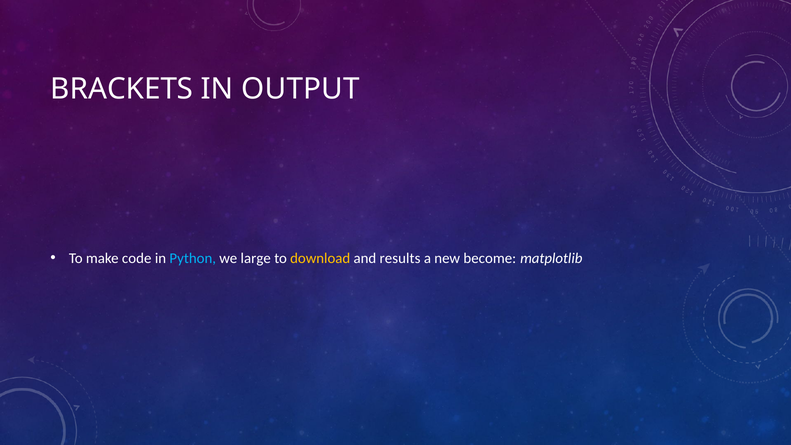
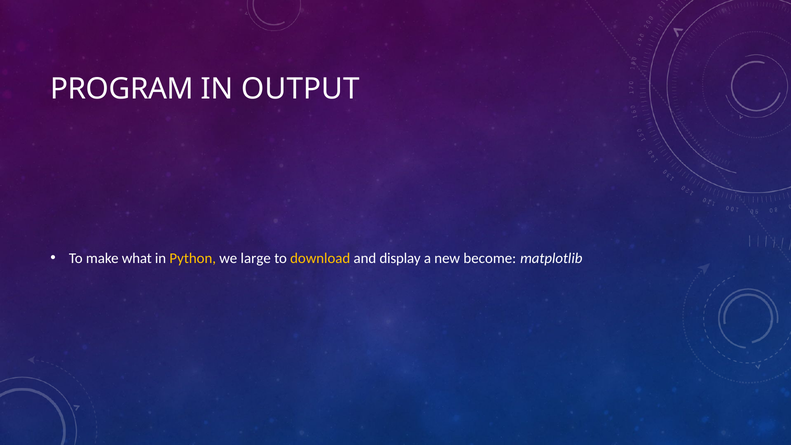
BRACKETS: BRACKETS -> PROGRAM
code: code -> what
Python colour: light blue -> yellow
results: results -> display
